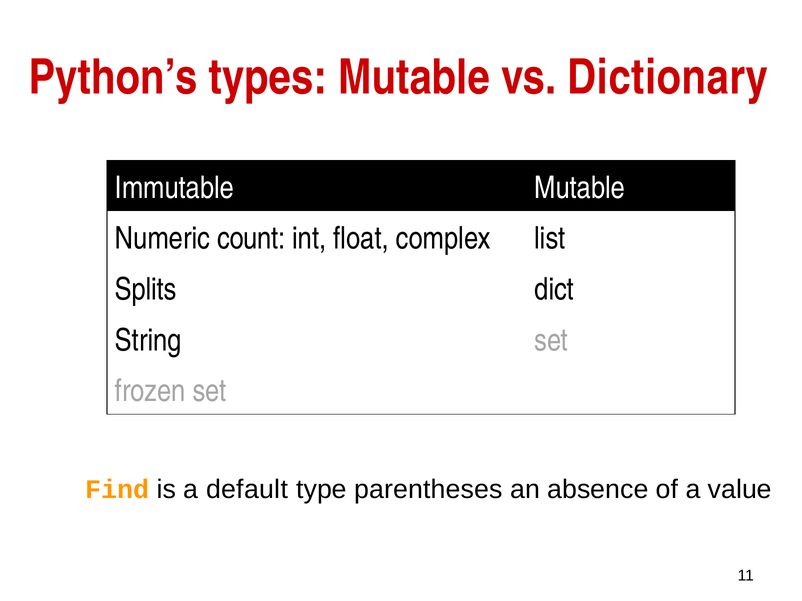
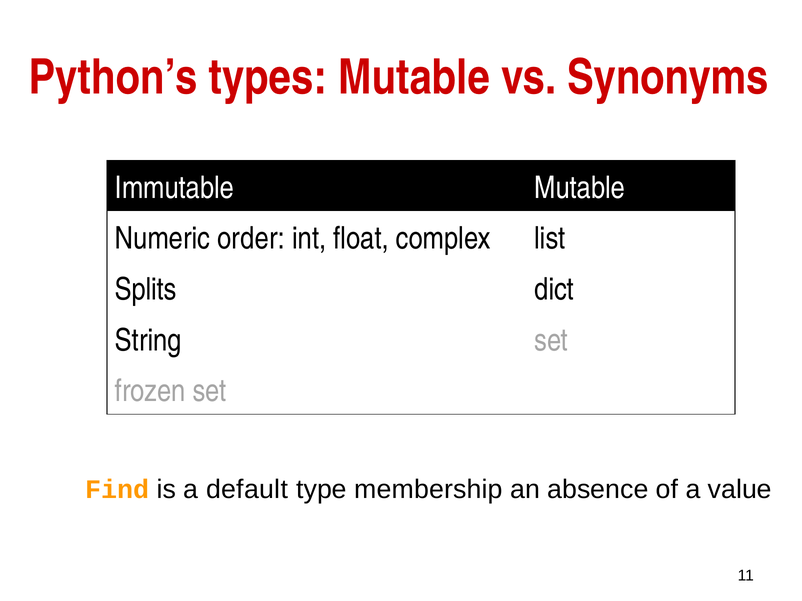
Dictionary: Dictionary -> Synonyms
count: count -> order
parentheses: parentheses -> membership
